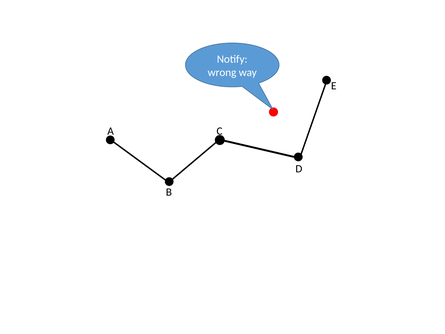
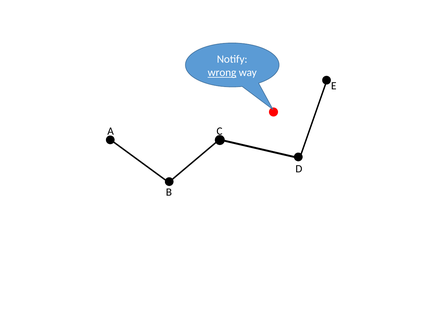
wrong underline: none -> present
